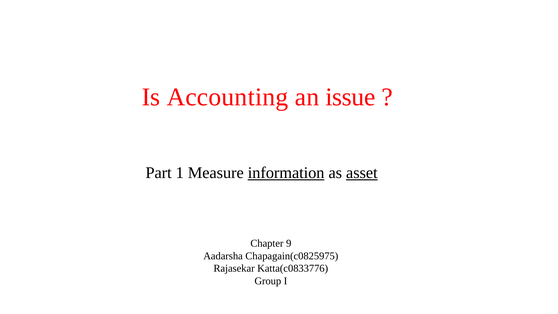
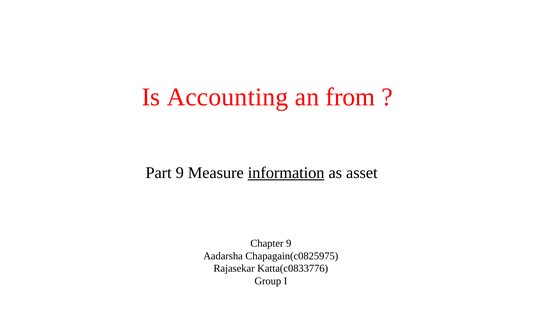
issue: issue -> from
Part 1: 1 -> 9
asset underline: present -> none
